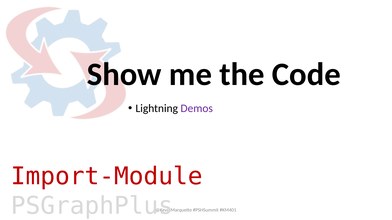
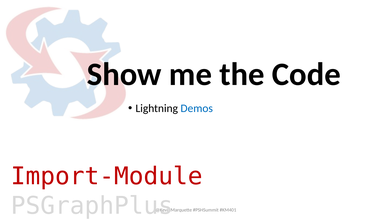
Demos colour: purple -> blue
